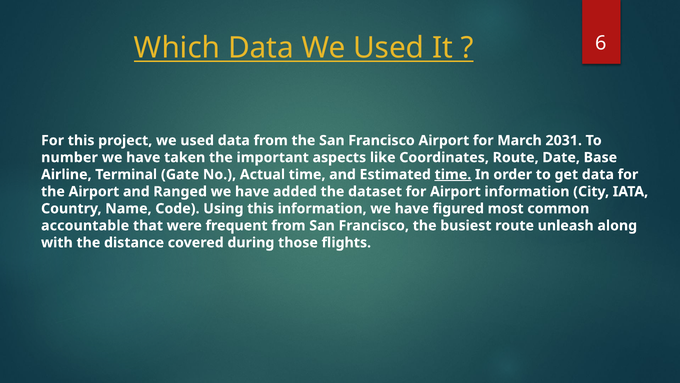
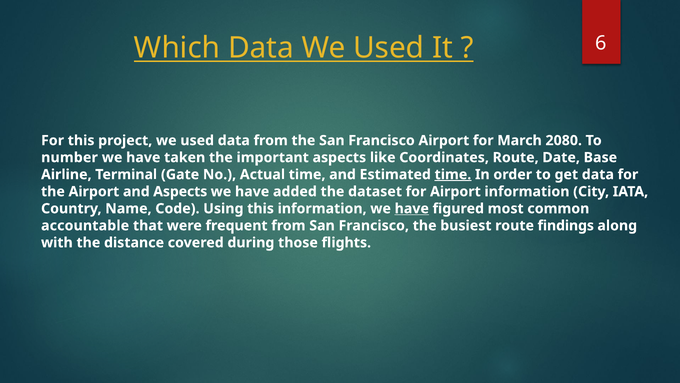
2031: 2031 -> 2080
and Ranged: Ranged -> Aspects
have at (412, 208) underline: none -> present
unleash: unleash -> findings
